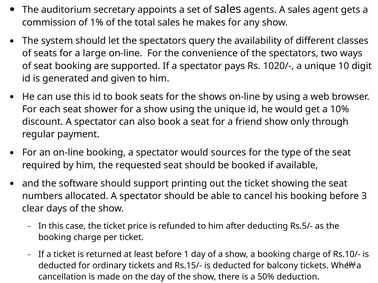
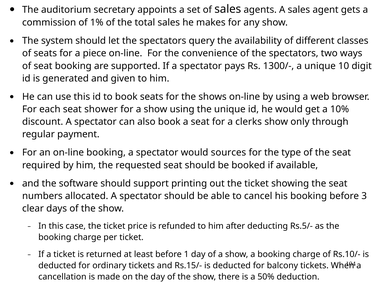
large: large -> piece
1020/-: 1020/- -> 1300/-
friend: friend -> clerks
